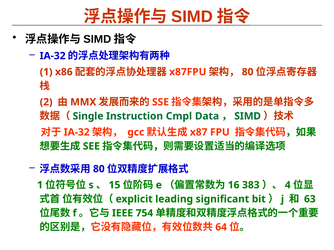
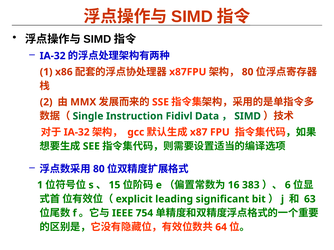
Cmpl: Cmpl -> Fidivl
4: 4 -> 6
